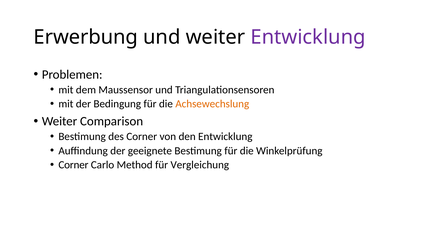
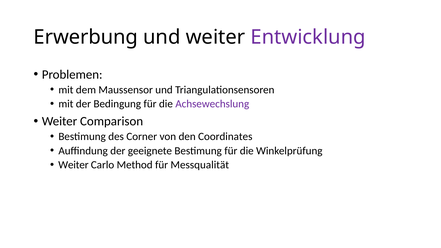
Achsewechslung colour: orange -> purple
den Entwicklung: Entwicklung -> Coordinates
Corner at (73, 165): Corner -> Weiter
Vergleichung: Vergleichung -> Messqualität
